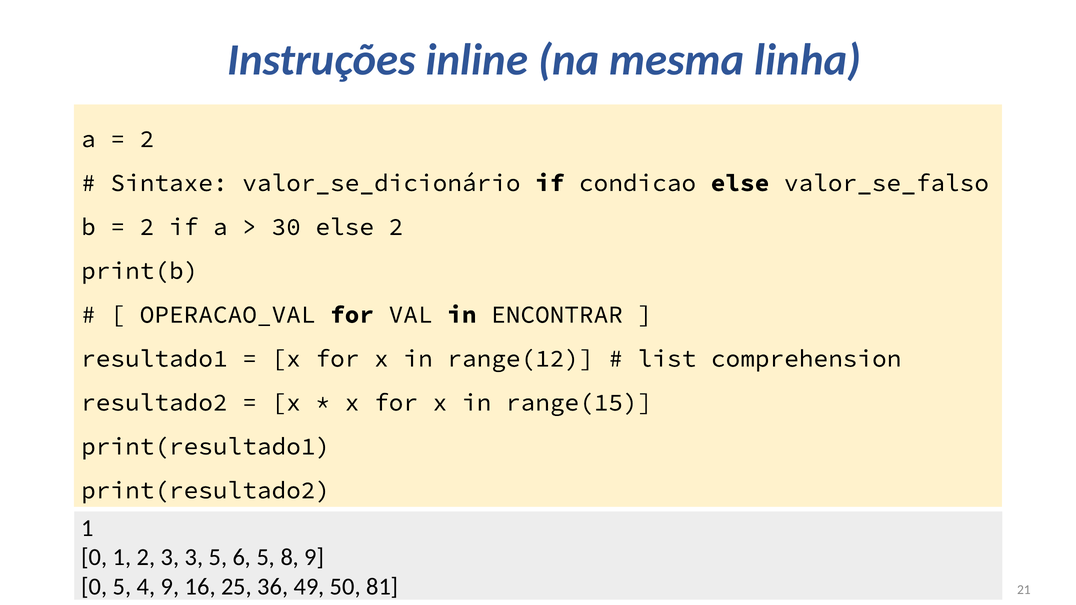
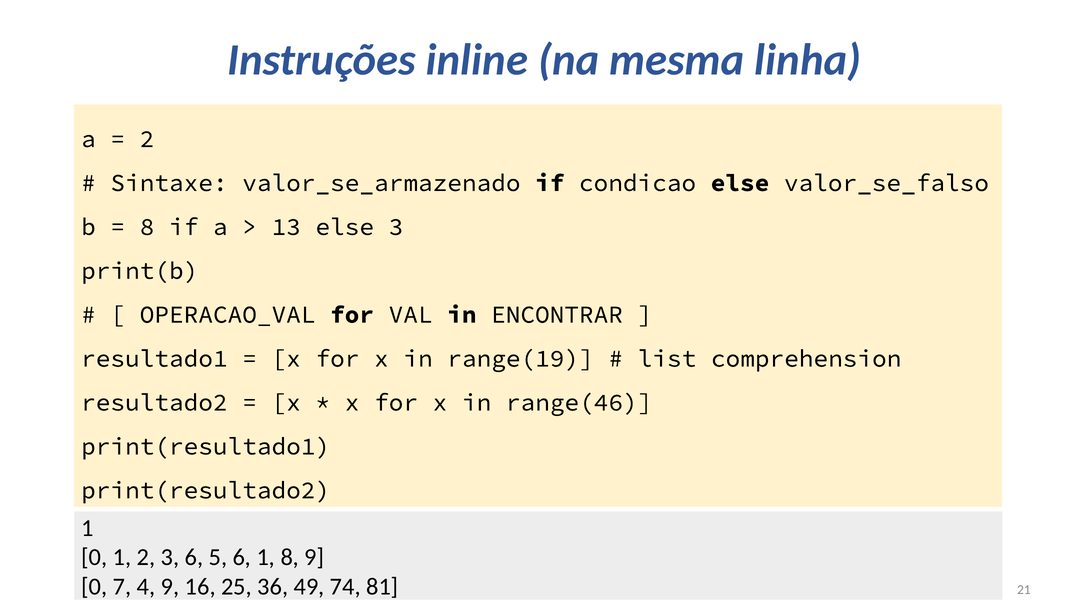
valor_se_dicionário: valor_se_dicionário -> valor_se_armazenado
2 at (147, 227): 2 -> 8
30: 30 -> 13
else 2: 2 -> 3
range(12: range(12 -> range(19
range(15: range(15 -> range(46
3 3: 3 -> 6
6 5: 5 -> 1
0 5: 5 -> 7
50: 50 -> 74
